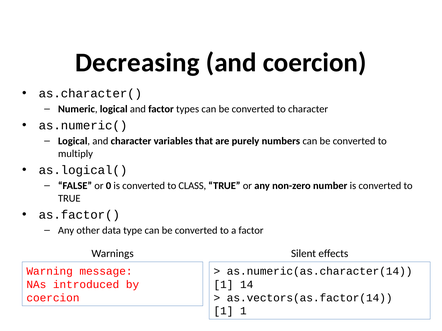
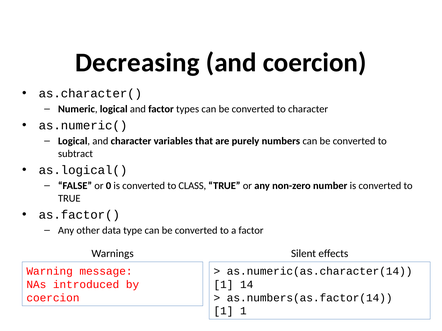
multiply: multiply -> subtract
as.vectors(as.factor(14: as.vectors(as.factor(14 -> as.numbers(as.factor(14
